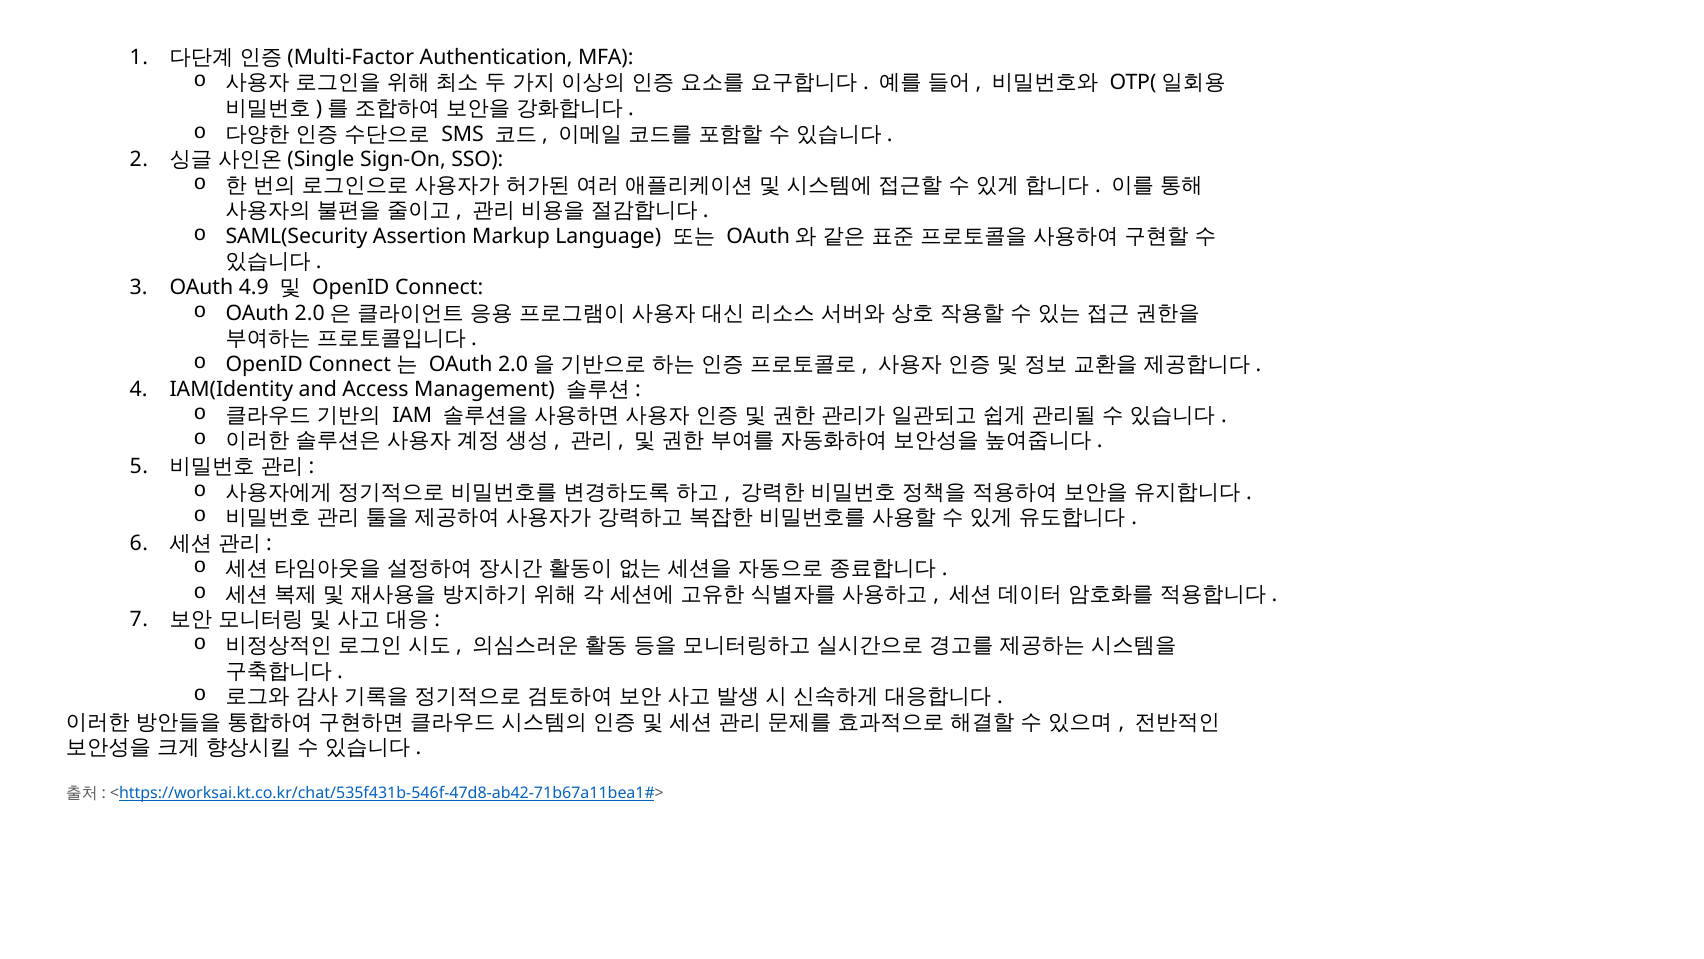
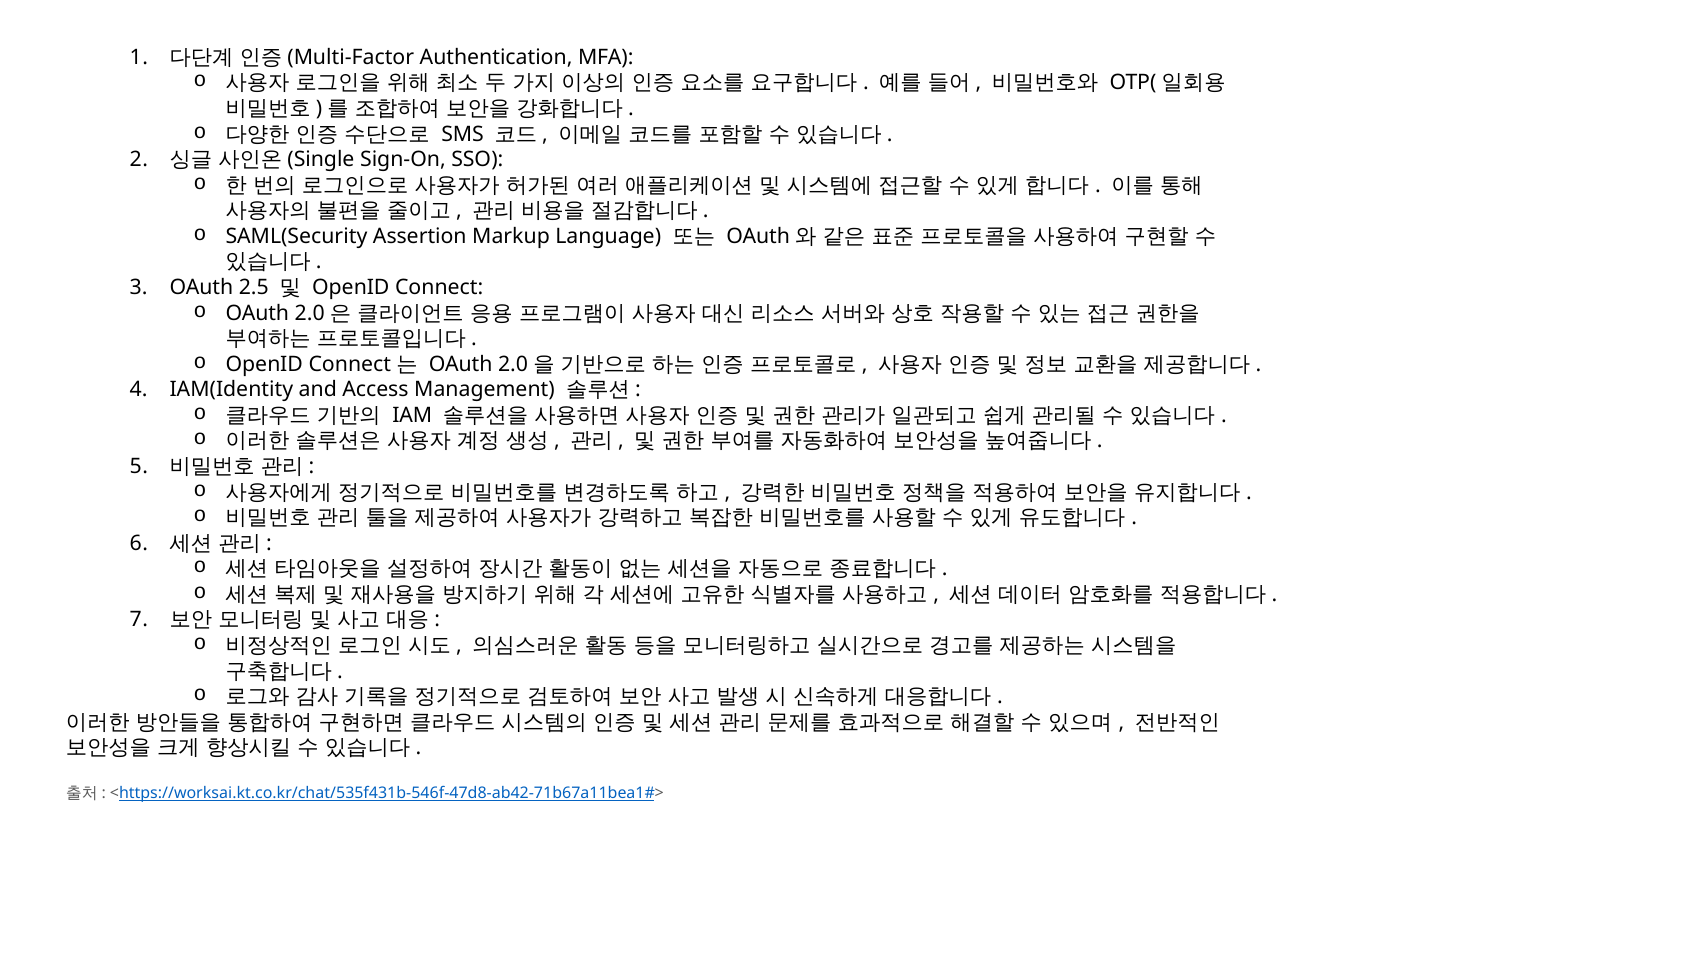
4.9: 4.9 -> 2.5
